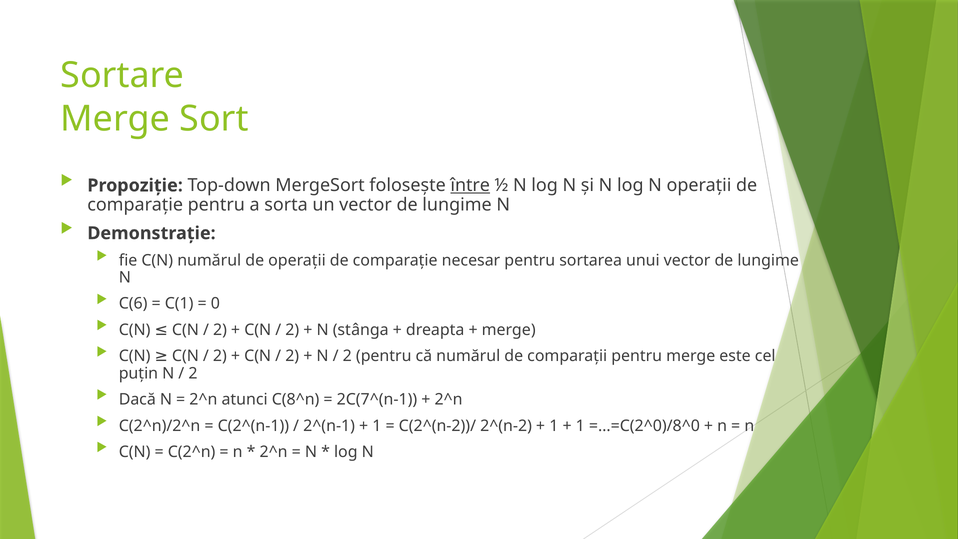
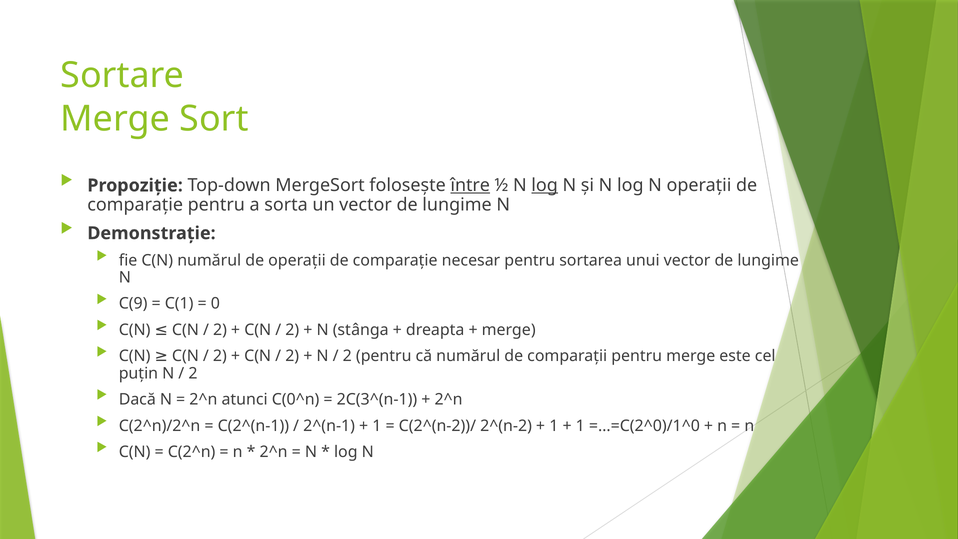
log at (545, 185) underline: none -> present
C(6: C(6 -> C(9
C(8^n: C(8^n -> C(0^n
2C(7^(n-1: 2C(7^(n-1 -> 2C(3^(n-1
=…=C(2^0)/8^0: =…=C(2^0)/8^0 -> =…=C(2^0)/1^0
